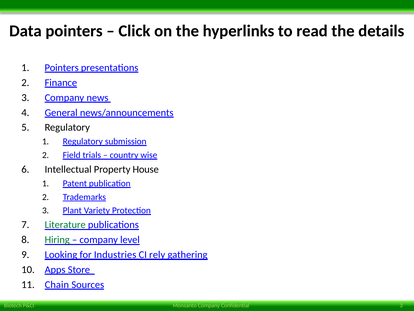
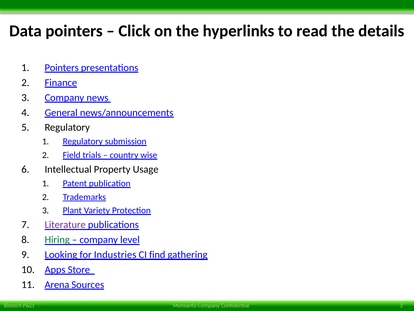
House: House -> Usage
Literature colour: green -> purple
rely: rely -> find
Chain: Chain -> Arena
